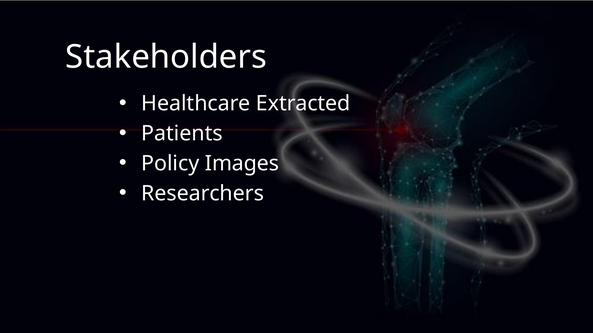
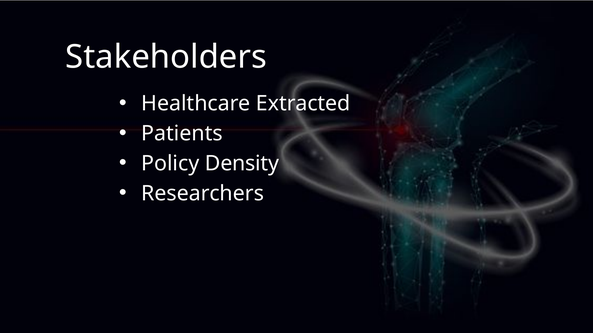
Images: Images -> Density
